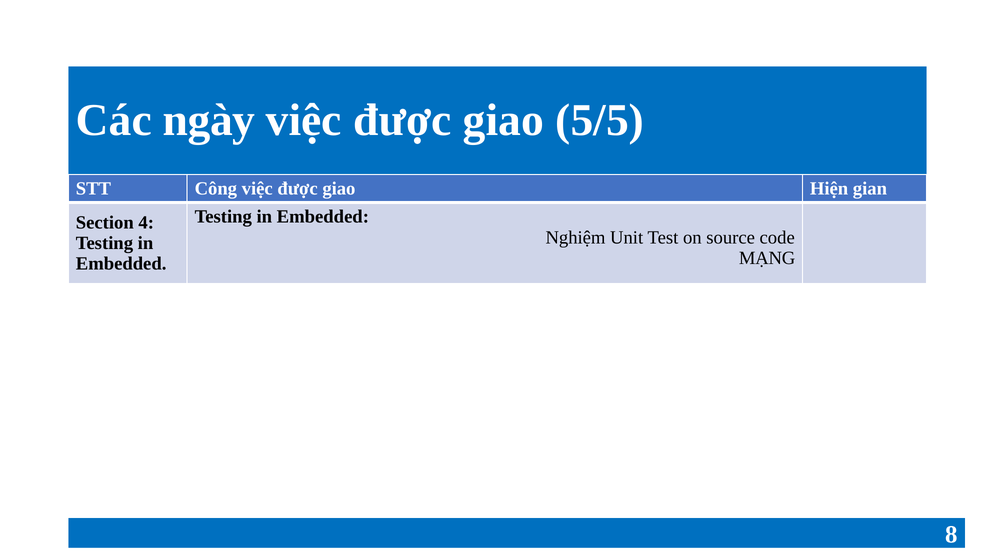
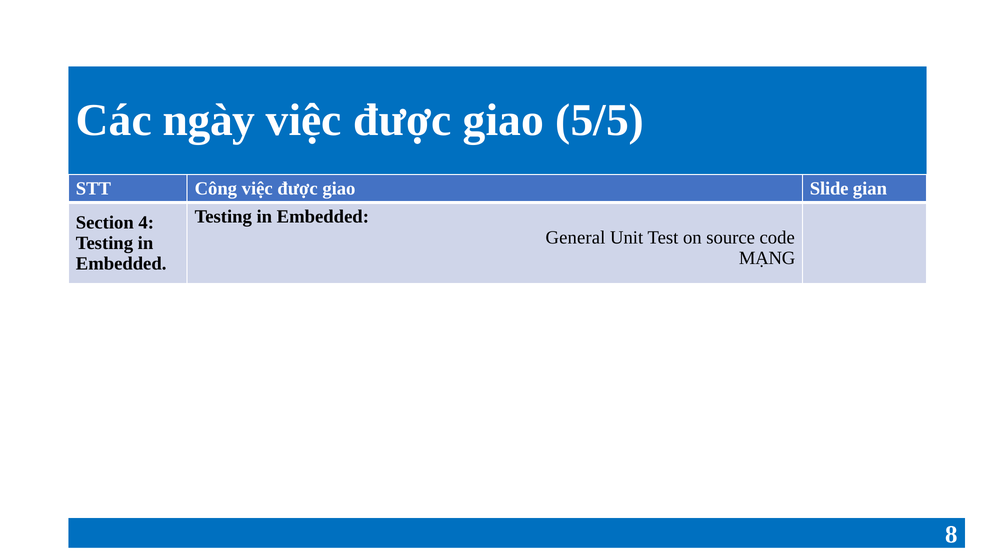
Hiện: Hiện -> Slide
Nghiệm: Nghiệm -> General
